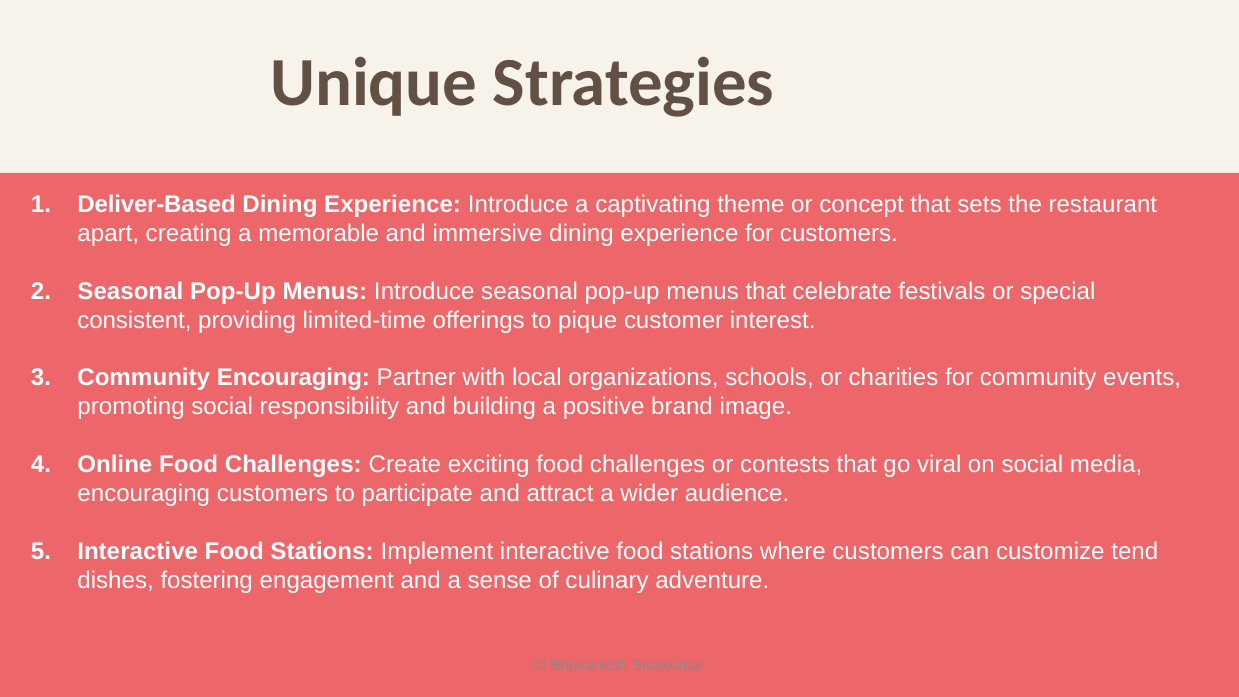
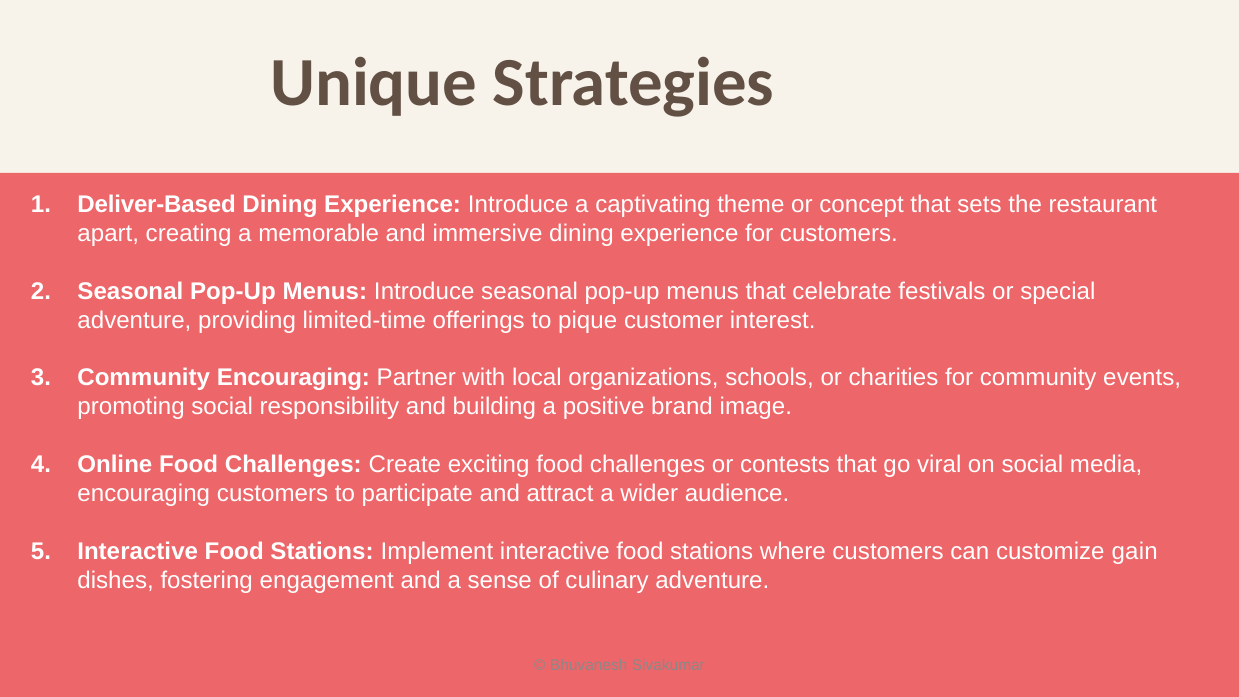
consistent at (134, 320): consistent -> adventure
tend: tend -> gain
